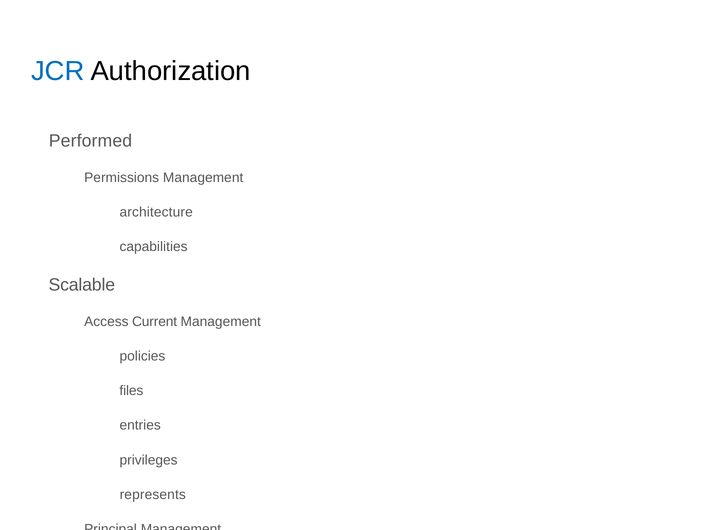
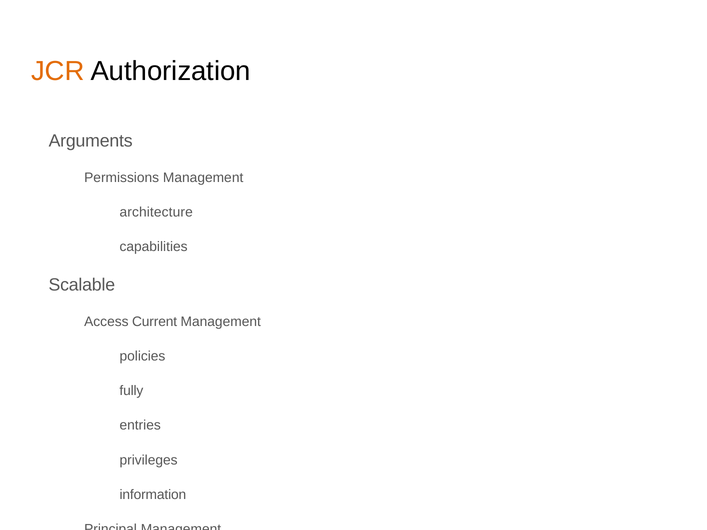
JCR colour: blue -> orange
Performed: Performed -> Arguments
files: files -> fully
represents: represents -> information
